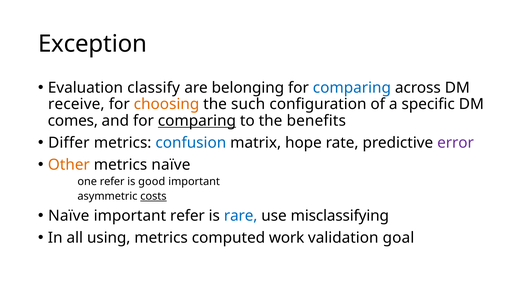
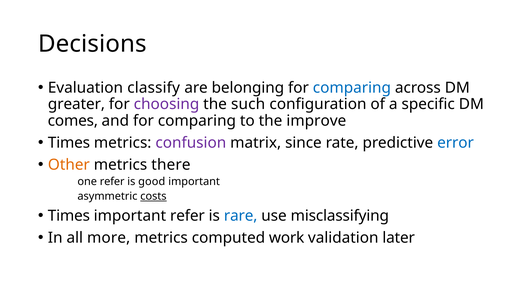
Exception: Exception -> Decisions
receive: receive -> greater
choosing colour: orange -> purple
comparing at (197, 121) underline: present -> none
benefits: benefits -> improve
Differ at (69, 143): Differ -> Times
confusion colour: blue -> purple
hope: hope -> since
error colour: purple -> blue
metrics naïve: naïve -> there
Naïve at (69, 216): Naïve -> Times
using: using -> more
goal: goal -> later
